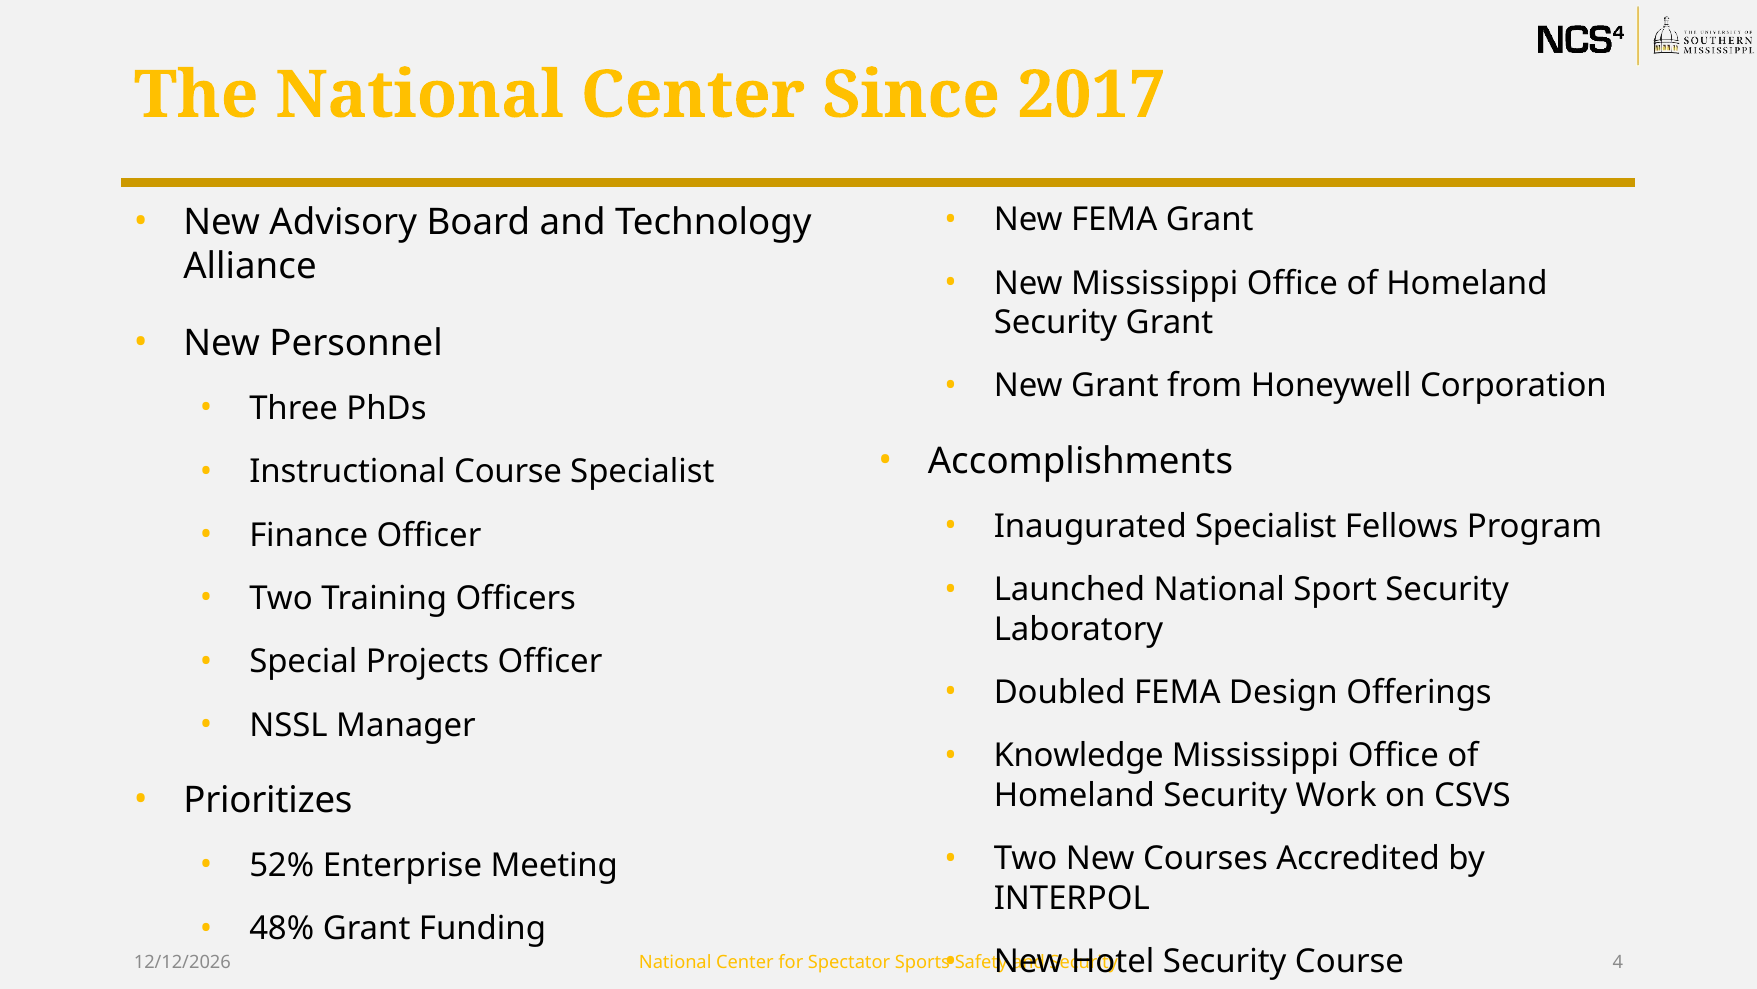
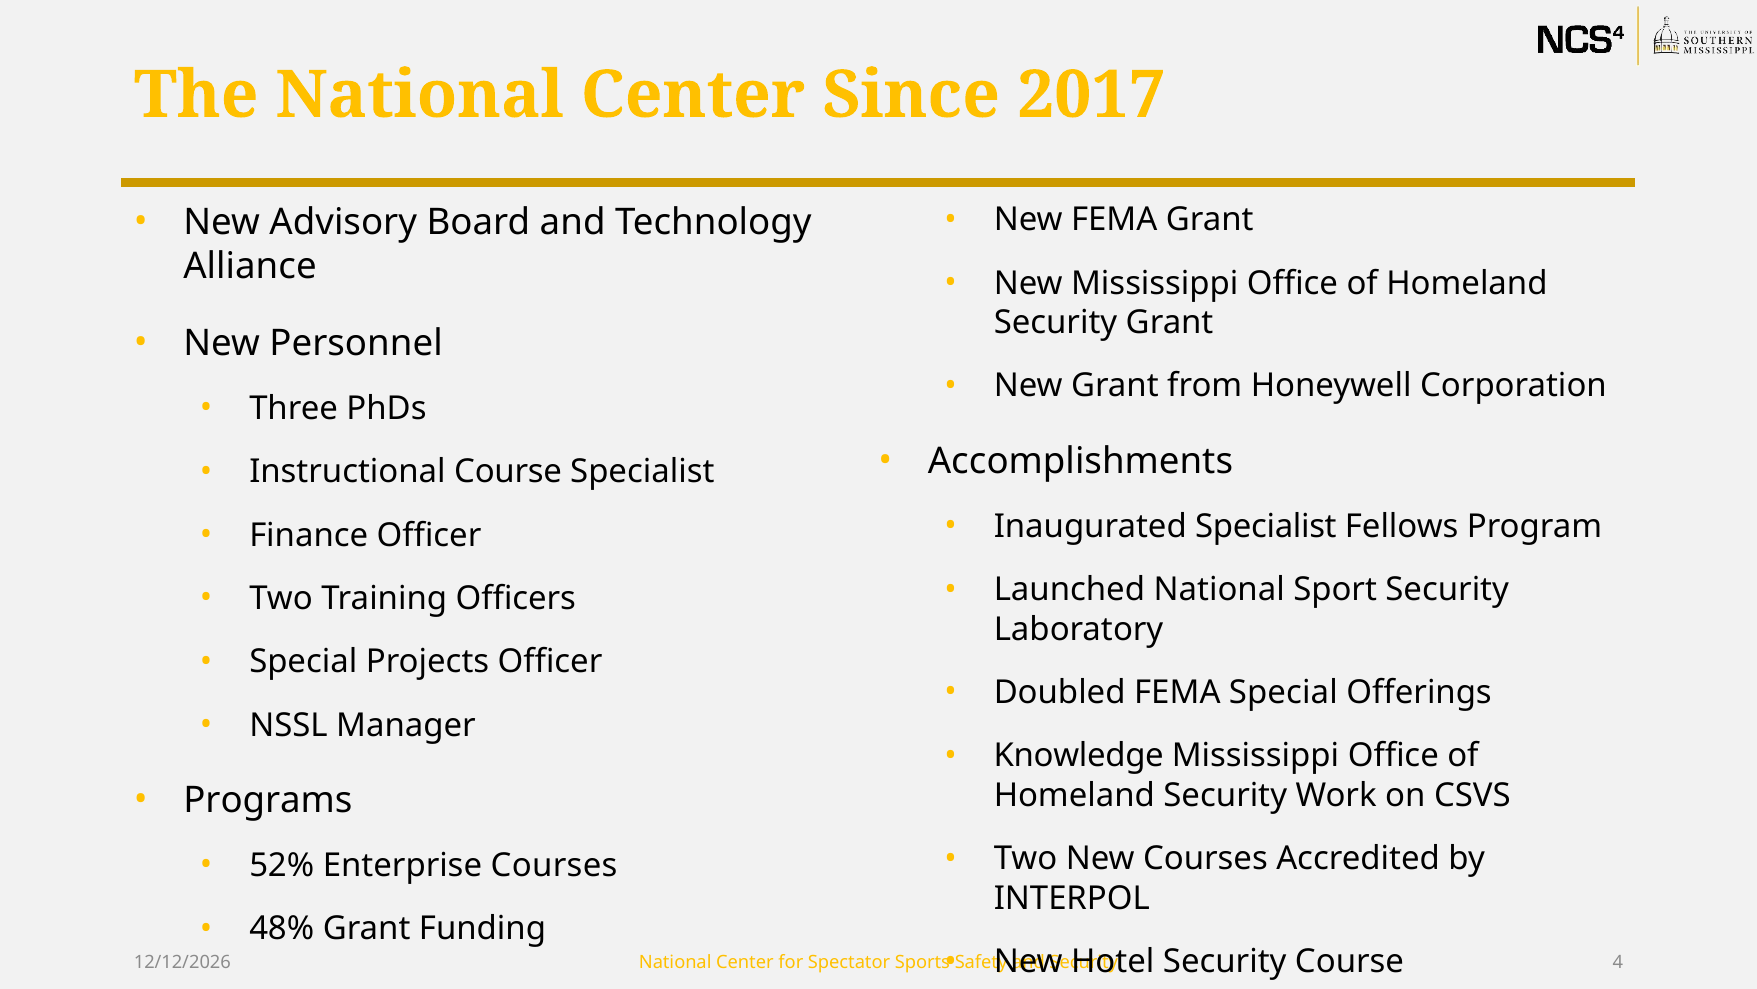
FEMA Design: Design -> Special
Prioritizes: Prioritizes -> Programs
Enterprise Meeting: Meeting -> Courses
